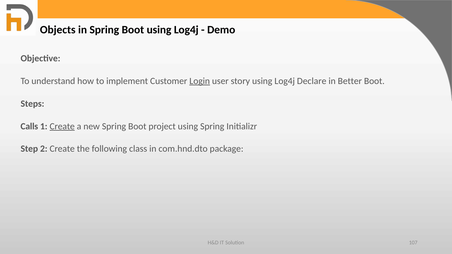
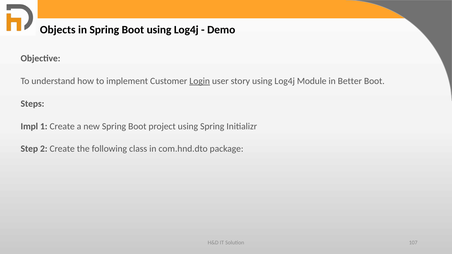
Declare: Declare -> Module
Calls: Calls -> Impl
Create at (62, 126) underline: present -> none
